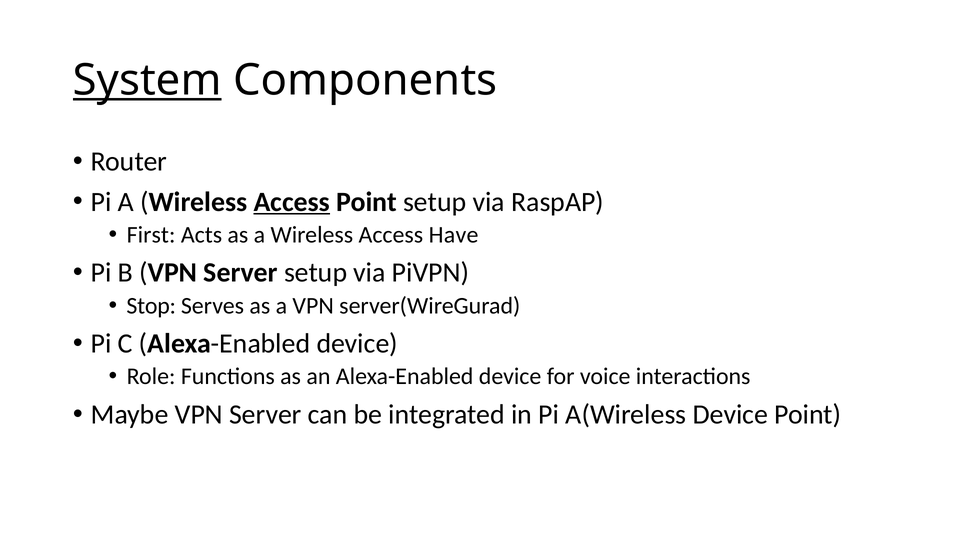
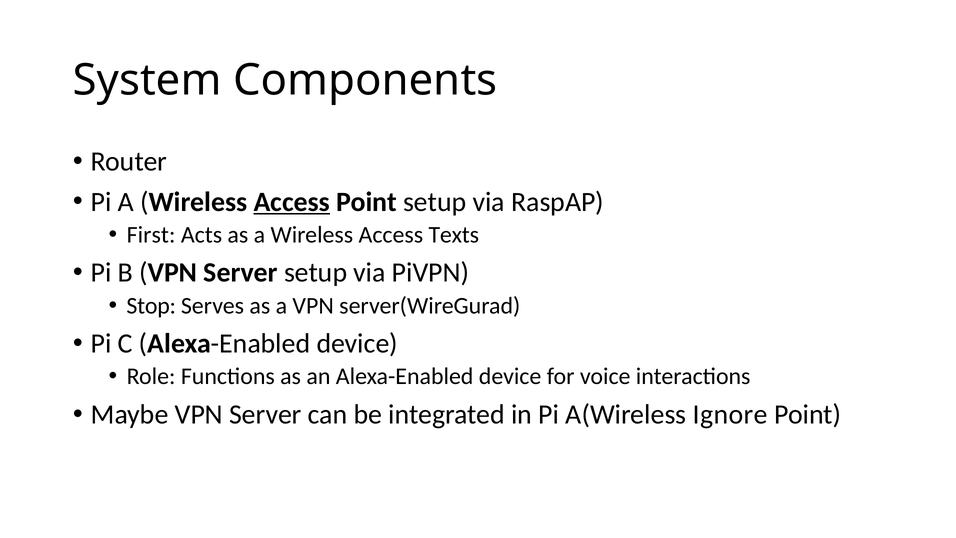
System underline: present -> none
Have: Have -> Texts
A(Wireless Device: Device -> Ignore
